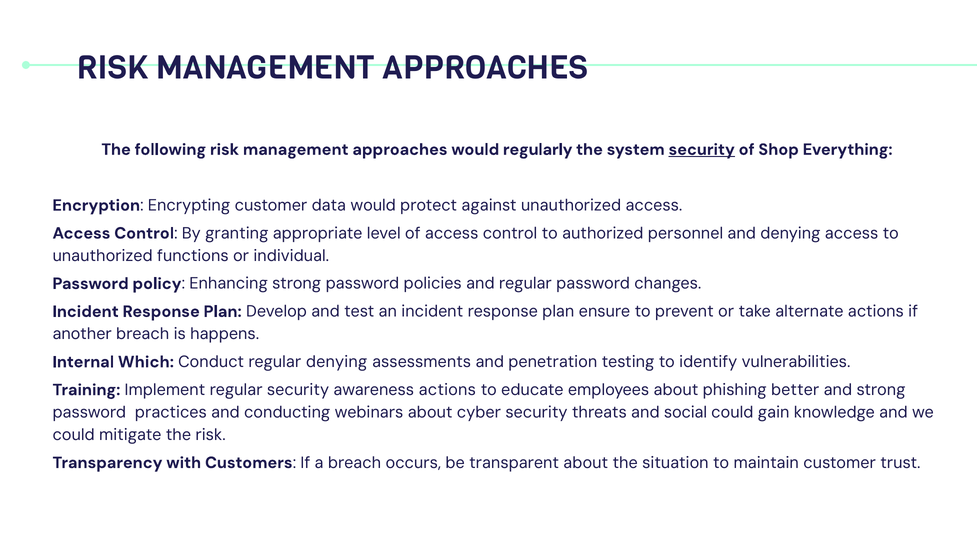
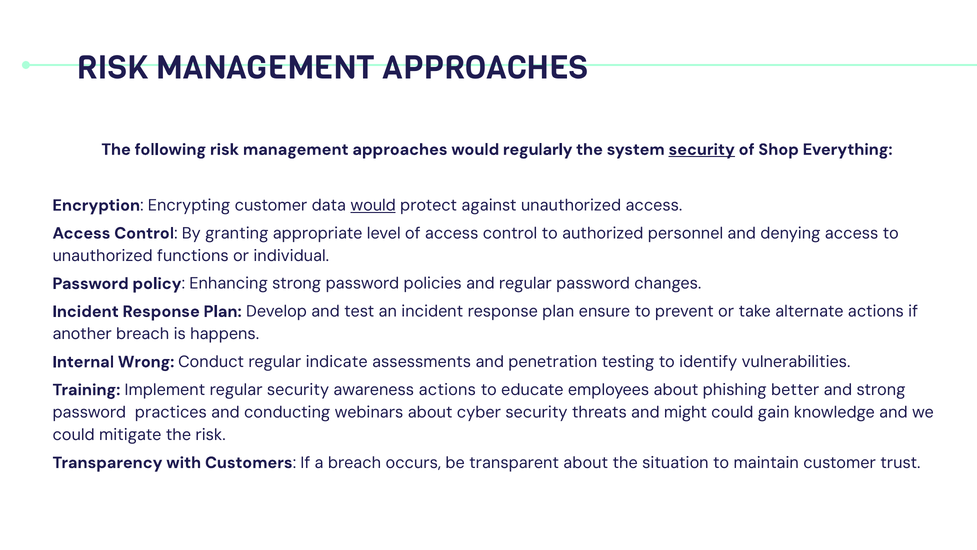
would at (373, 205) underline: none -> present
Which: Which -> Wrong
regular denying: denying -> indicate
social: social -> might
